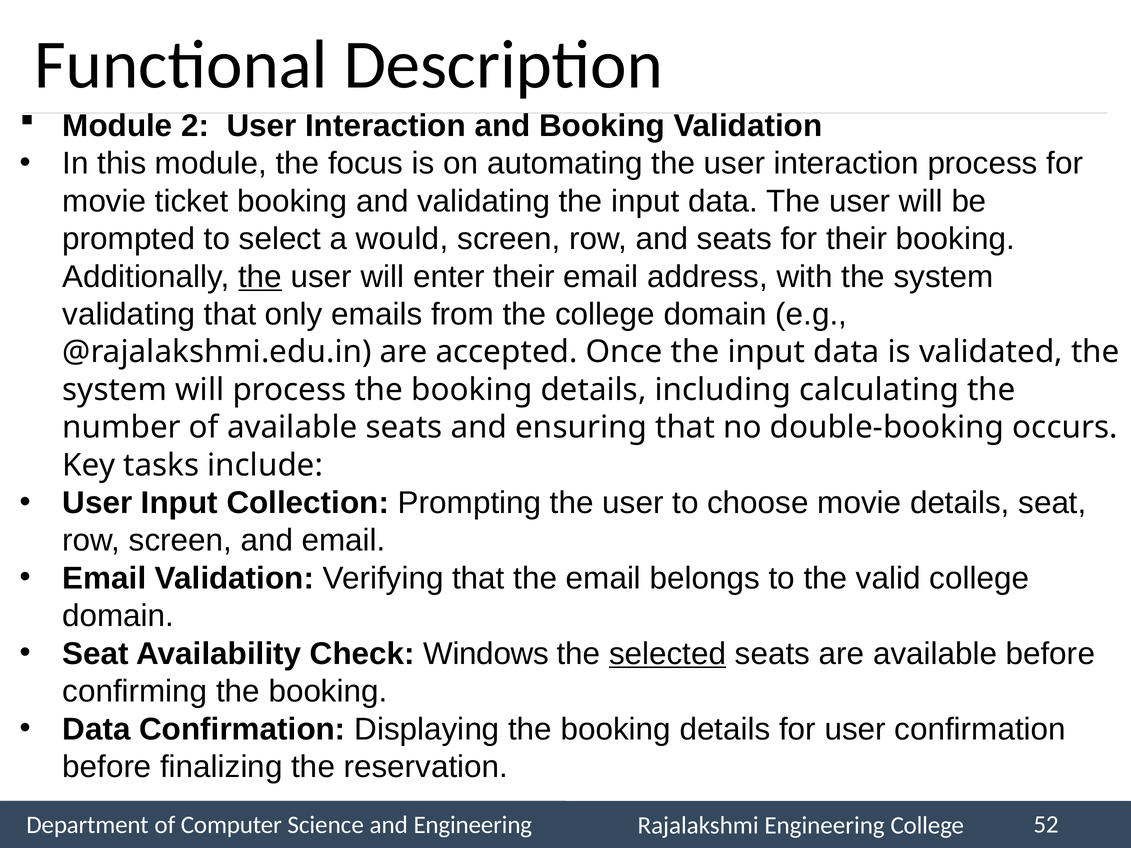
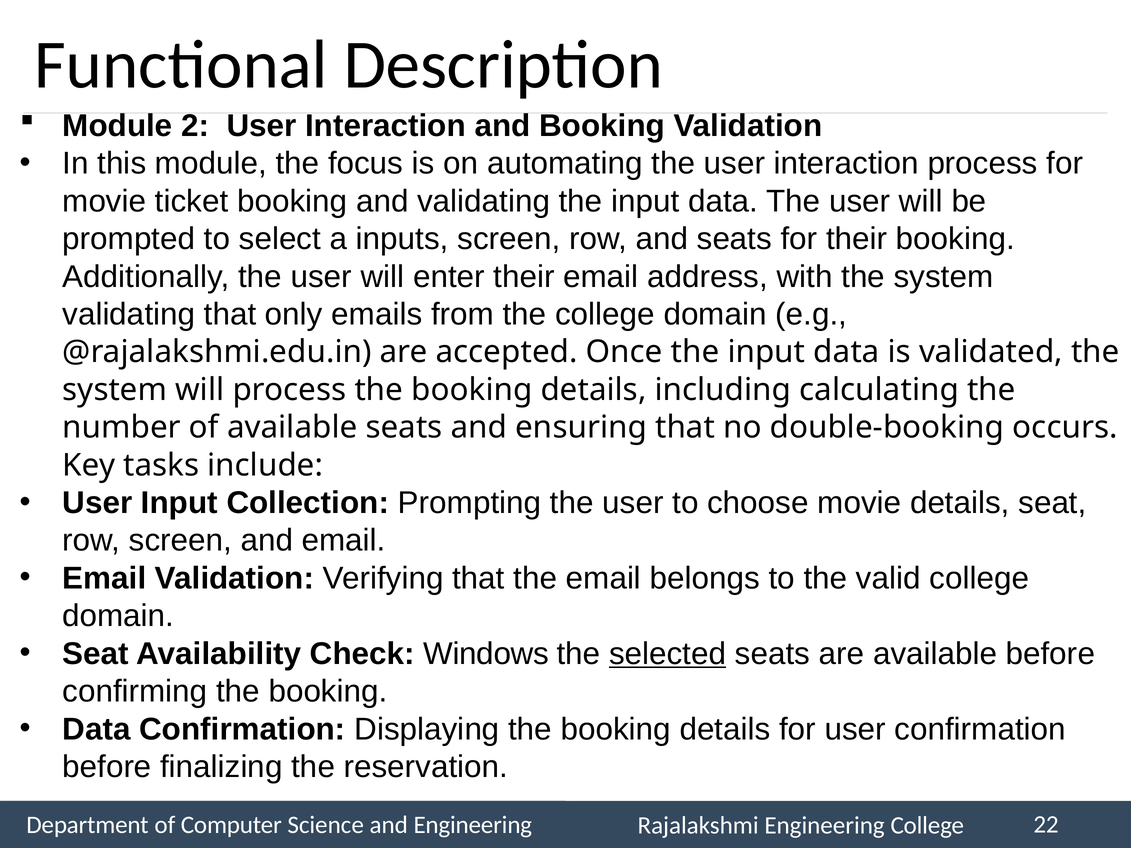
would: would -> inputs
the at (260, 277) underline: present -> none
52: 52 -> 22
